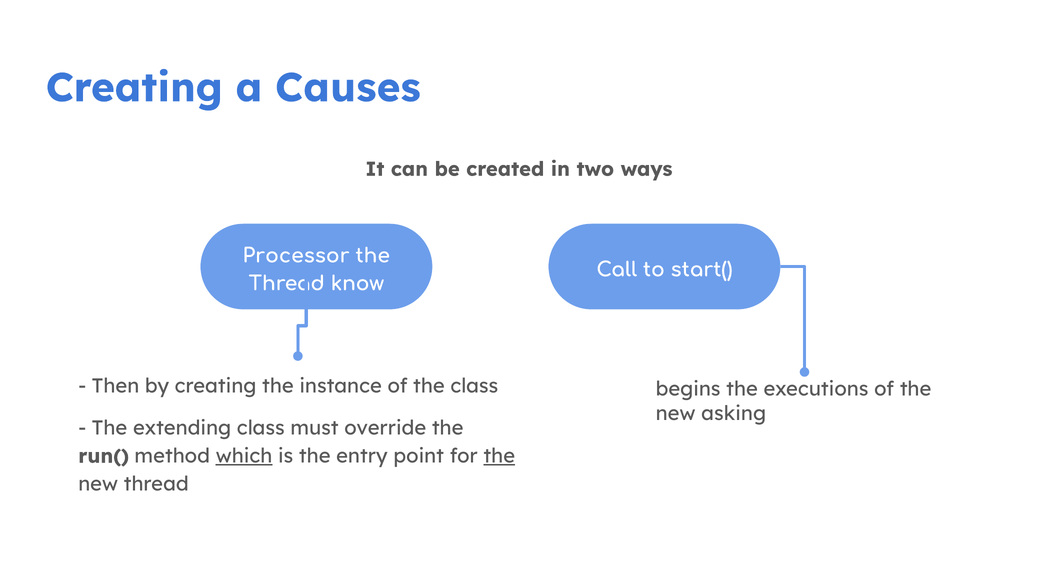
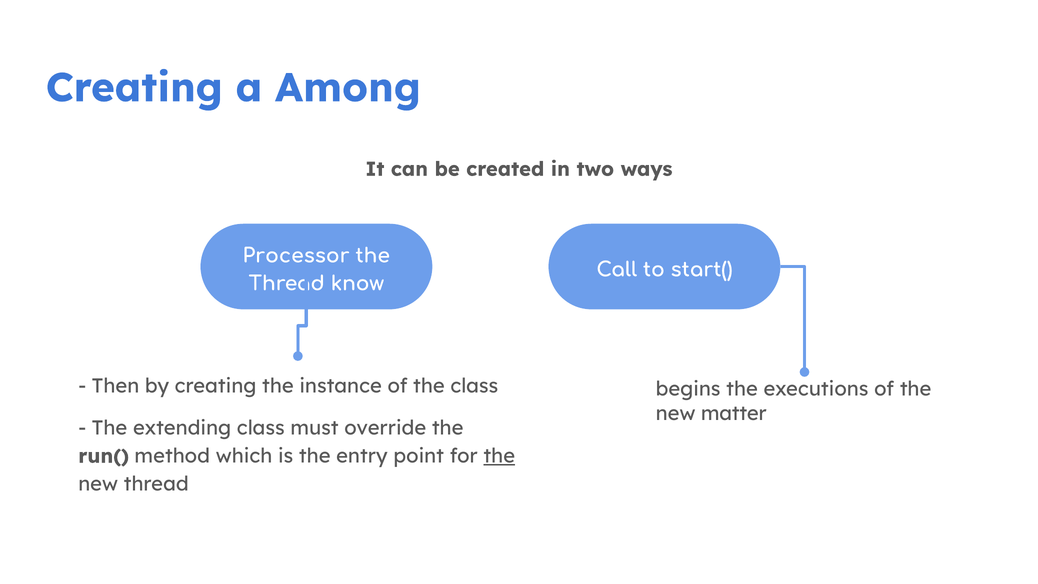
Causes: Causes -> Among
asking: asking -> matter
which underline: present -> none
